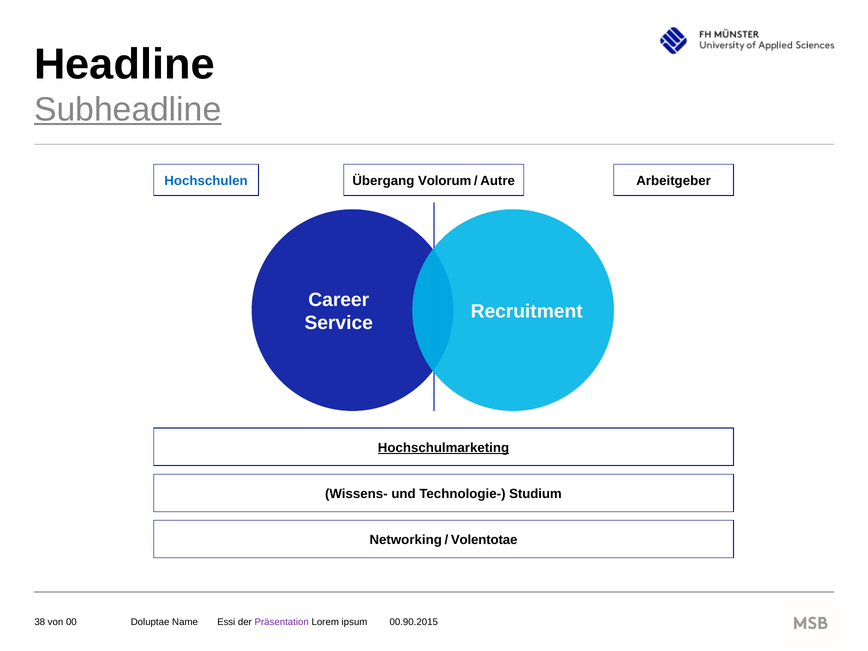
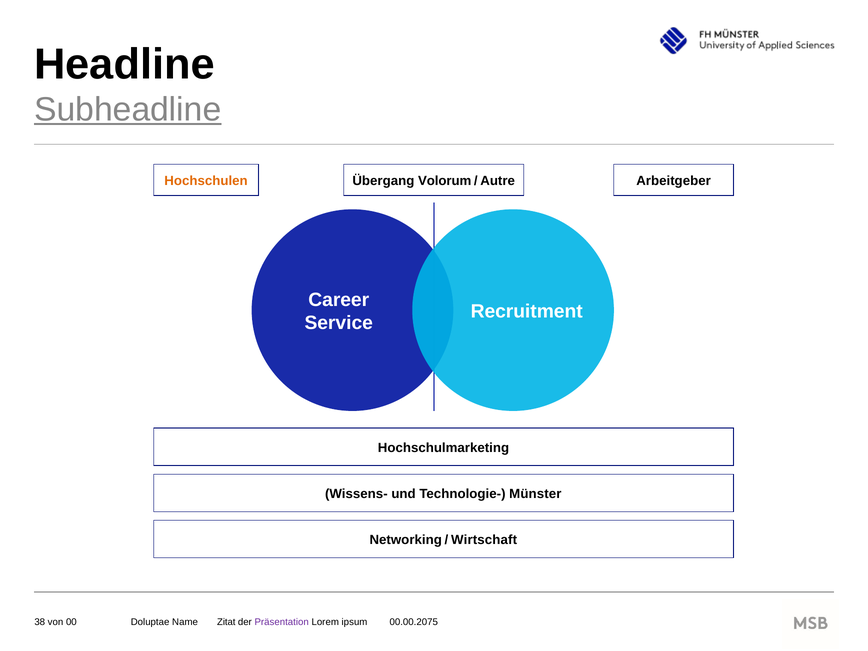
Hochschulen colour: blue -> orange
Hochschulmarketing underline: present -> none
Studium: Studium -> Münster
Volentotae: Volentotae -> Wirtschaft
Essi: Essi -> Zitat
00.90.2015: 00.90.2015 -> 00.00.2075
